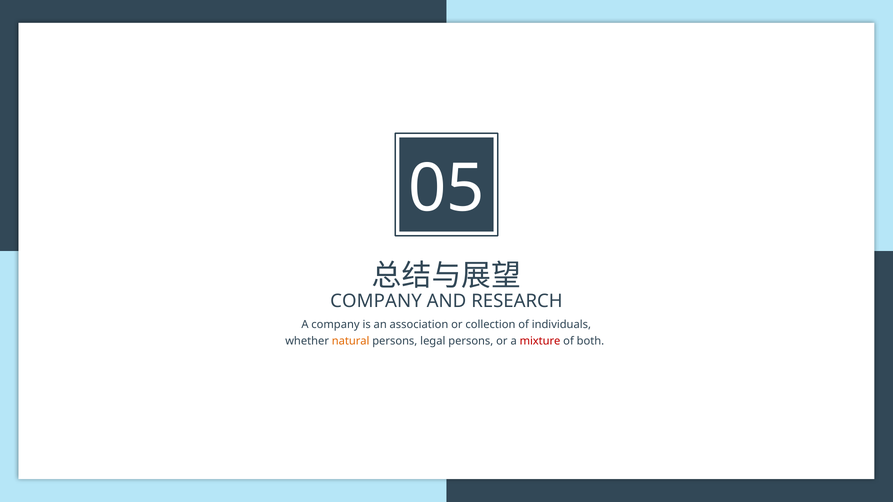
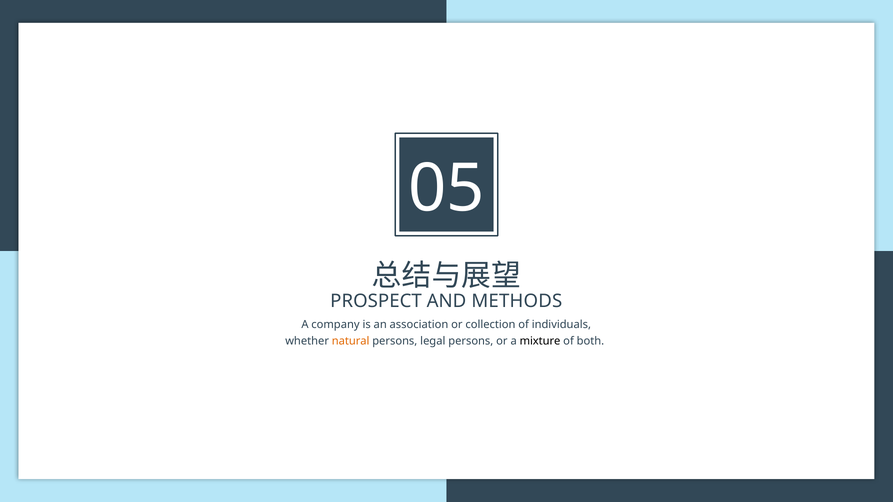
COMPANY at (376, 301): COMPANY -> PROSPECT
RESEARCH: RESEARCH -> METHODS
mixture colour: red -> black
